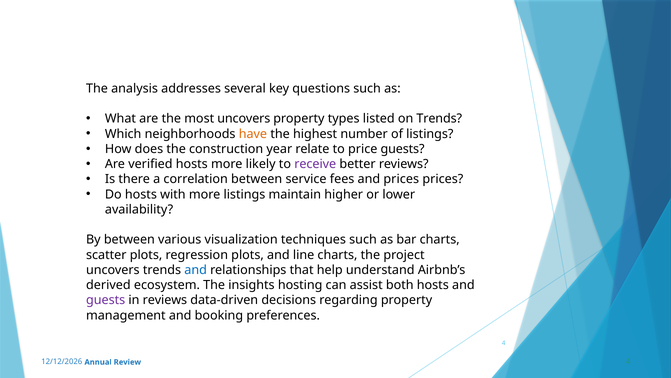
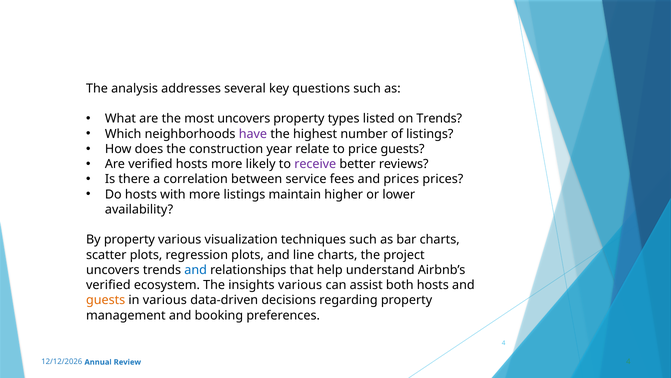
have colour: orange -> purple
By between: between -> property
derived at (108, 285): derived -> verified
insights hosting: hosting -> various
guests at (106, 300) colour: purple -> orange
in reviews: reviews -> various
